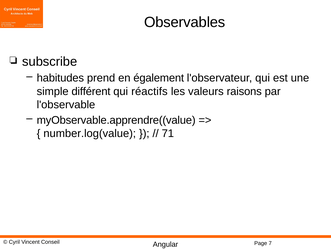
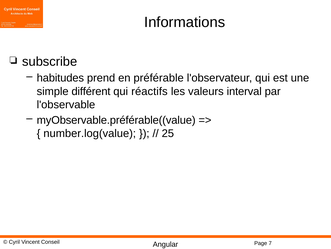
Observables: Observables -> Informations
également: également -> préférable
raisons: raisons -> interval
myObservable.apprendre((value: myObservable.apprendre((value -> myObservable.préférable((value
71: 71 -> 25
